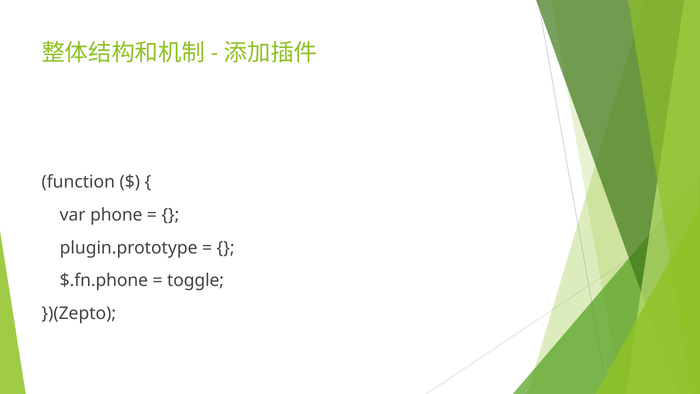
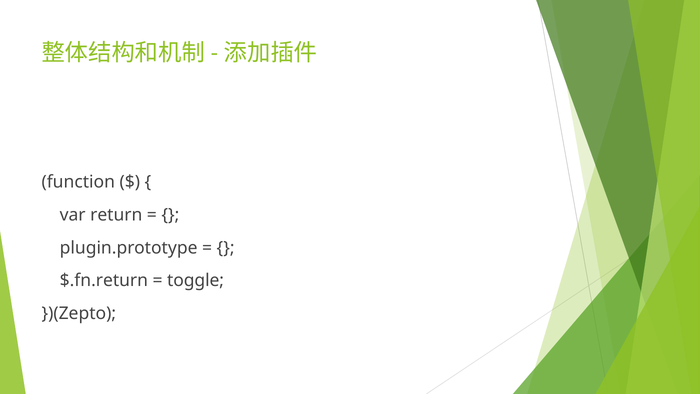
phone: phone -> return
$.fn.phone: $.fn.phone -> $.fn.return
